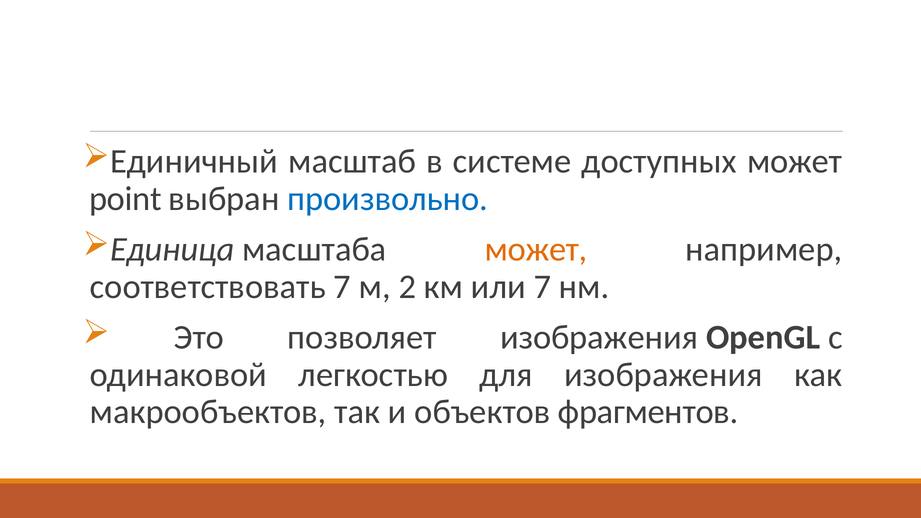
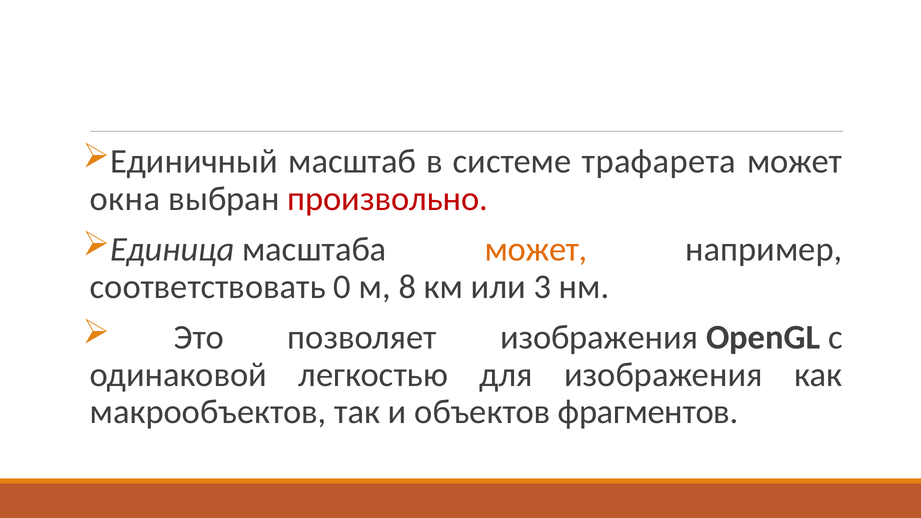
доступных: доступных -> трафарета
point: point -> окна
произвольно colour: blue -> red
соответствовать 7: 7 -> 0
2: 2 -> 8
или 7: 7 -> 3
